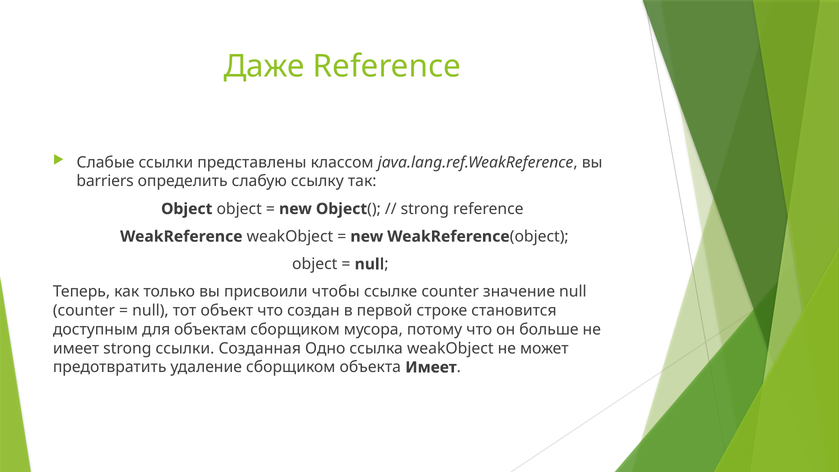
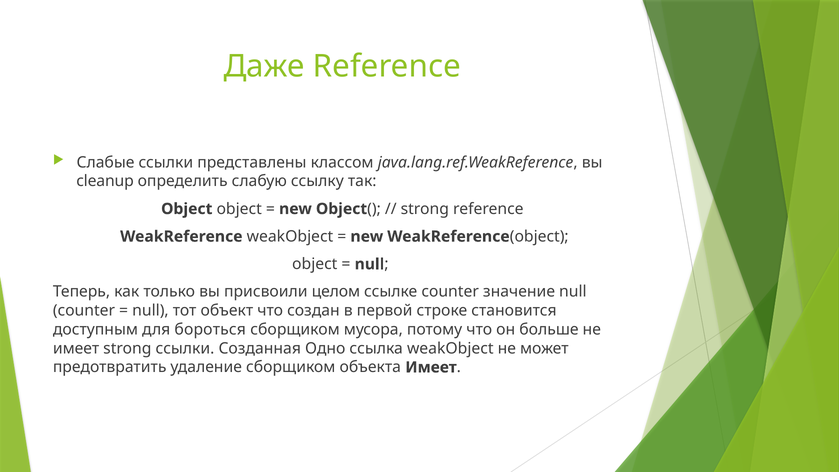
barriers: barriers -> cleanup
чтобы: чтобы -> целом
объектам: объектам -> бороться
